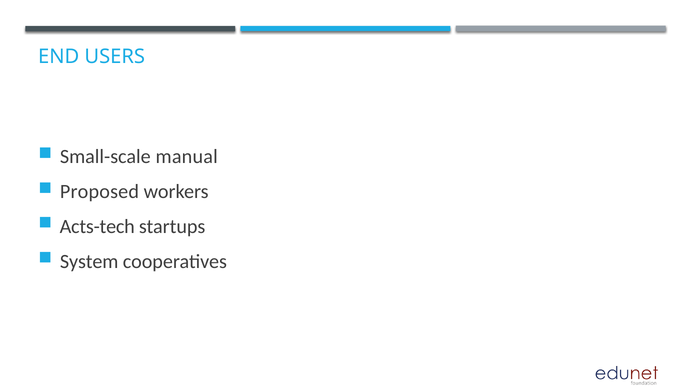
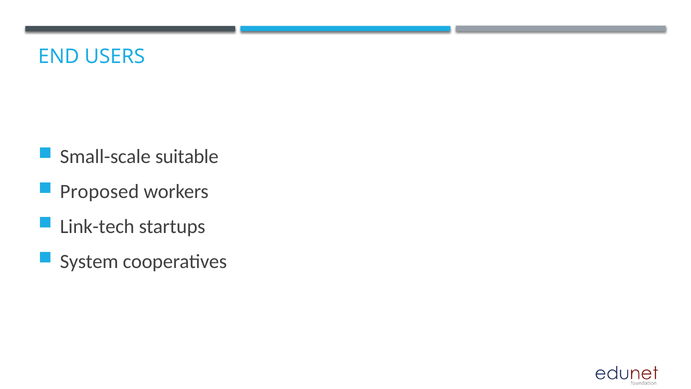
manual: manual -> suitable
Acts-tech: Acts-tech -> Link-tech
